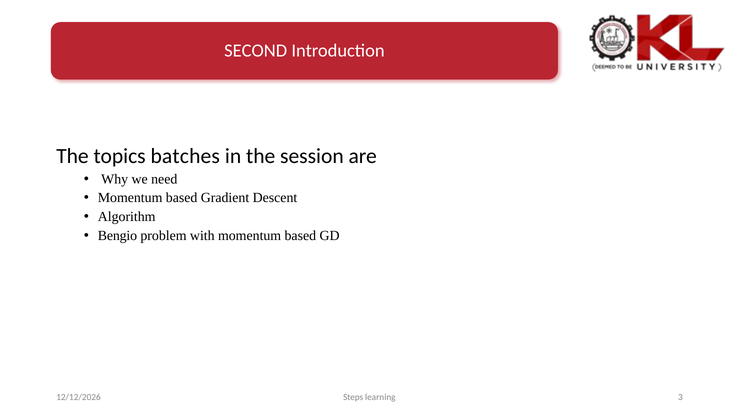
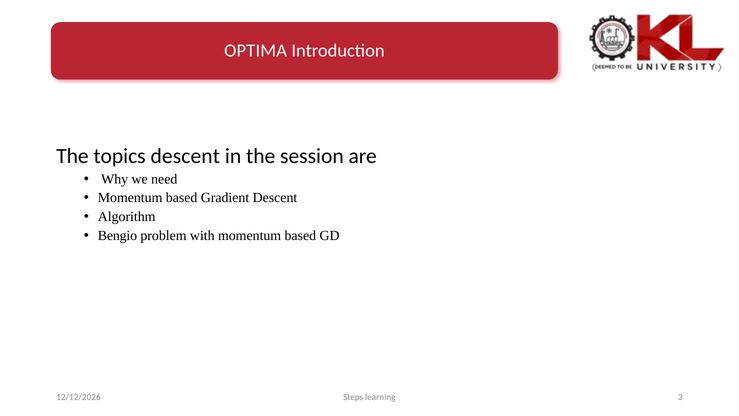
SECOND: SECOND -> OPTIMA
topics batches: batches -> descent
